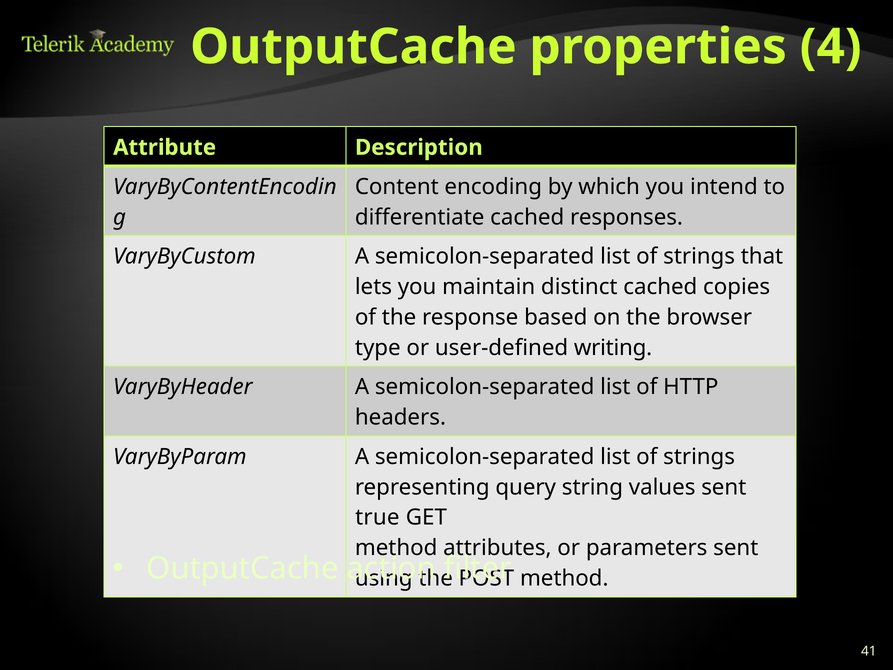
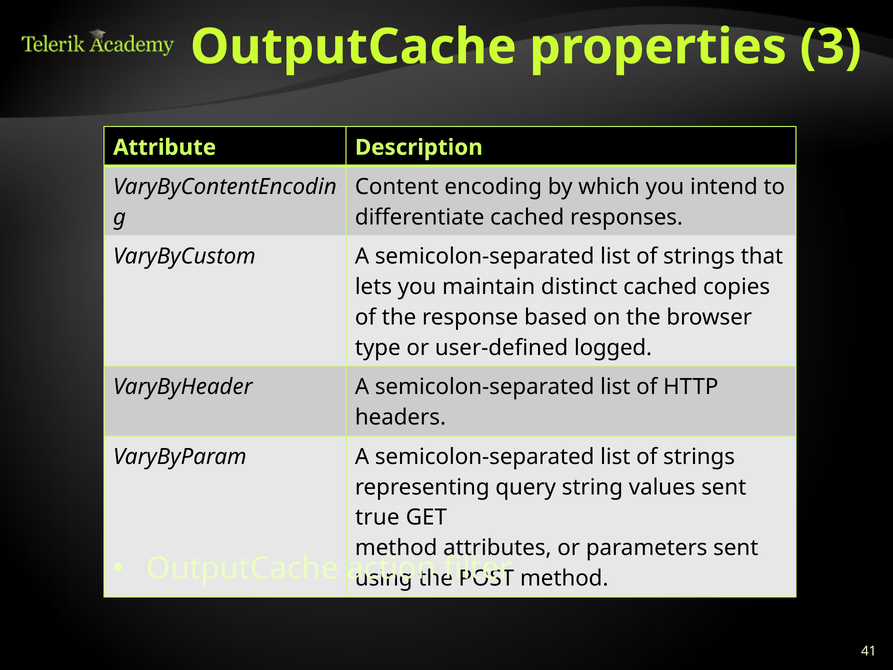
4: 4 -> 3
writing: writing -> logged
